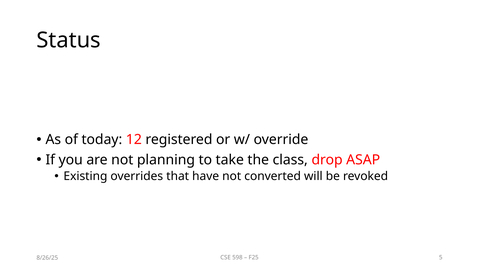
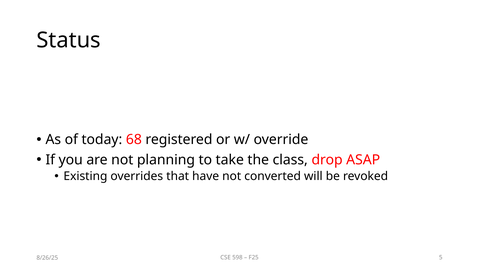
12: 12 -> 68
